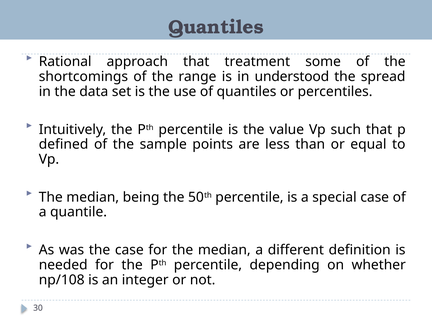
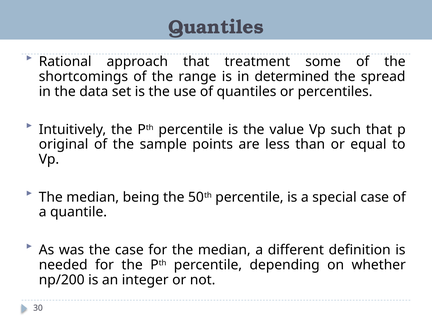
understood: understood -> determined
defined: defined -> original
np/108: np/108 -> np/200
